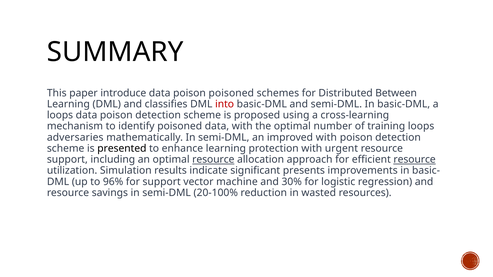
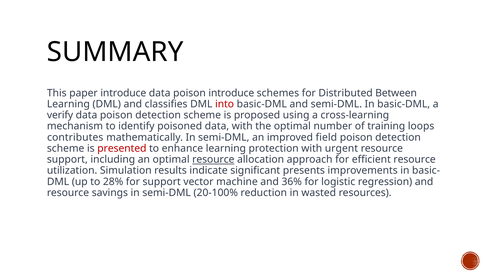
poison poisoned: poisoned -> introduce
loops at (60, 115): loops -> verify
adversaries: adversaries -> contributes
improved with: with -> field
presented colour: black -> red
resource at (415, 160) underline: present -> none
96%: 96% -> 28%
30%: 30% -> 36%
